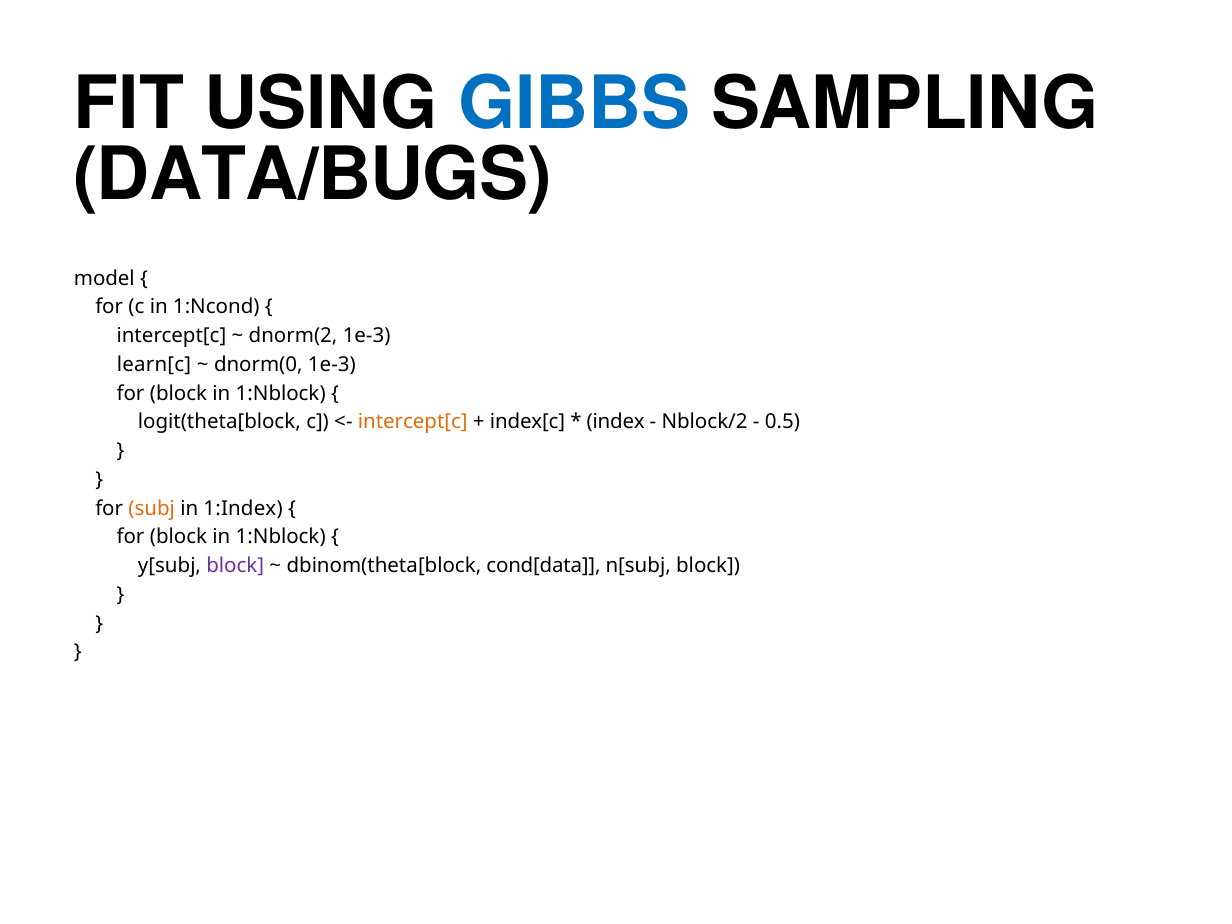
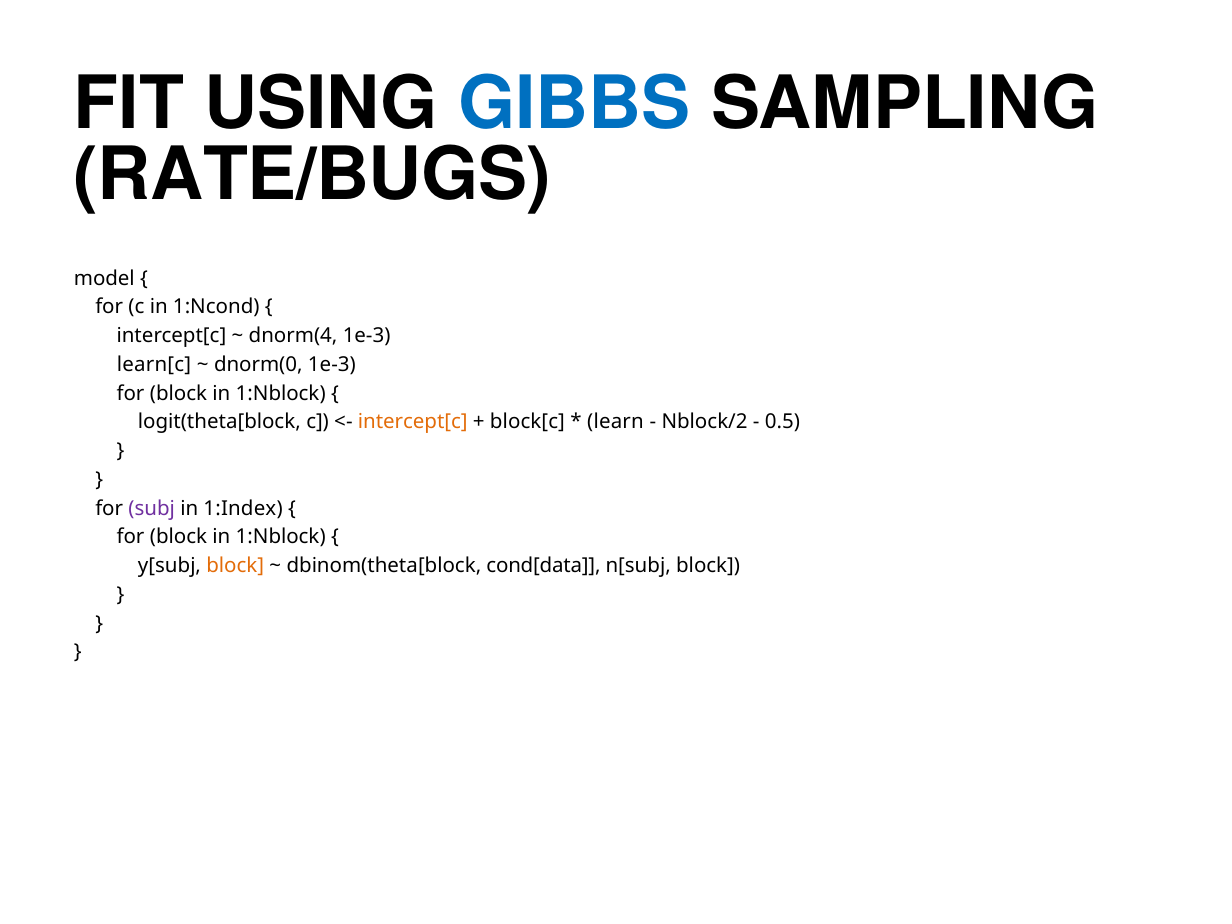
DATA/BUGS: DATA/BUGS -> RATE/BUGS
dnorm(2: dnorm(2 -> dnorm(4
index[c: index[c -> block[c
index: index -> learn
subj colour: orange -> purple
block at (235, 566) colour: purple -> orange
